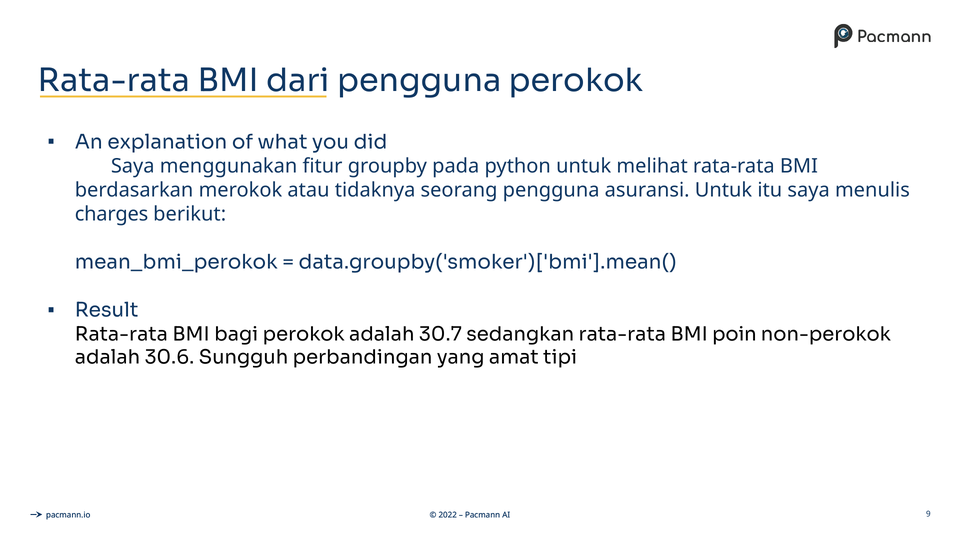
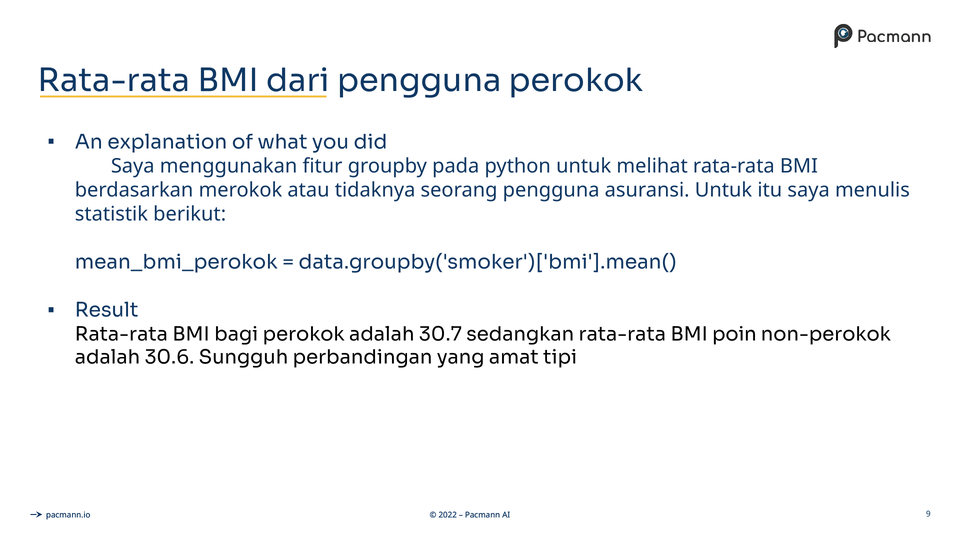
charges: charges -> statistik
